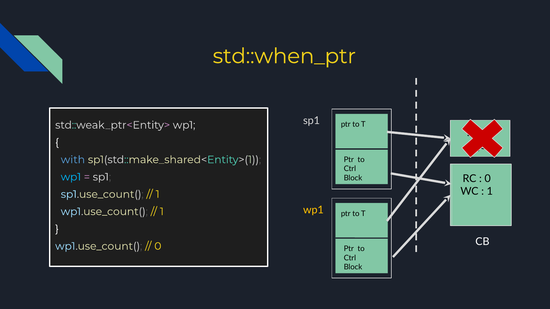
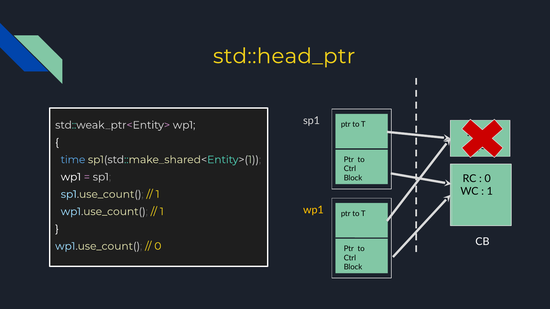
std::when_ptr: std::when_ptr -> std::head_ptr
with: with -> time
wp1 at (71, 177) colour: light blue -> white
